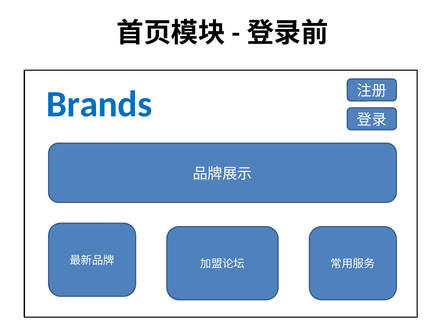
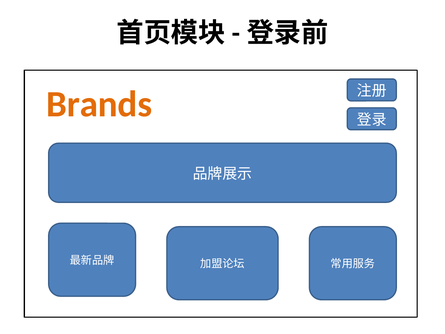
Brands colour: blue -> orange
